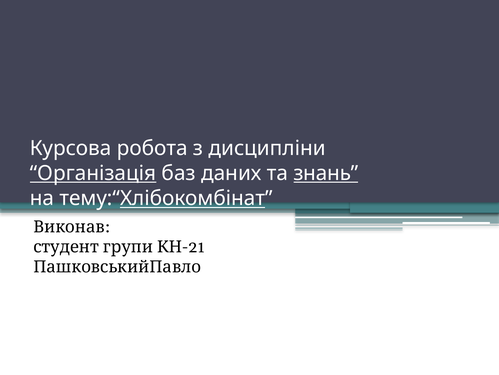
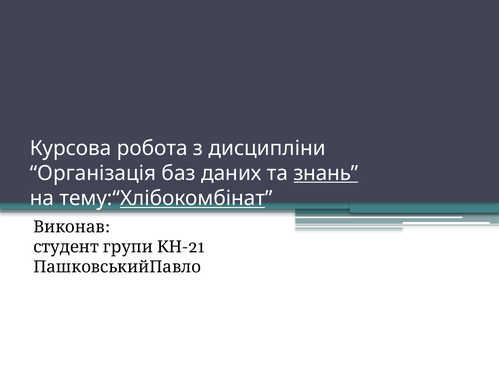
Організація underline: present -> none
